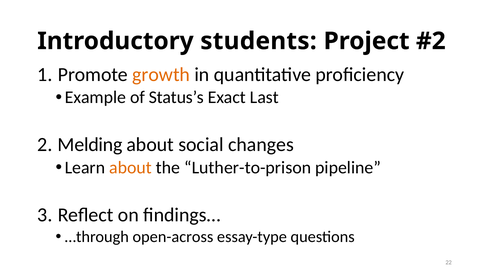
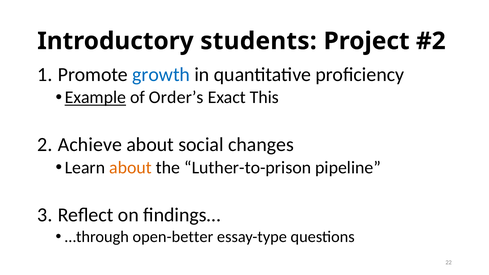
growth colour: orange -> blue
Example underline: none -> present
Status’s: Status’s -> Order’s
Last: Last -> This
Melding: Melding -> Achieve
open-across: open-across -> open-better
